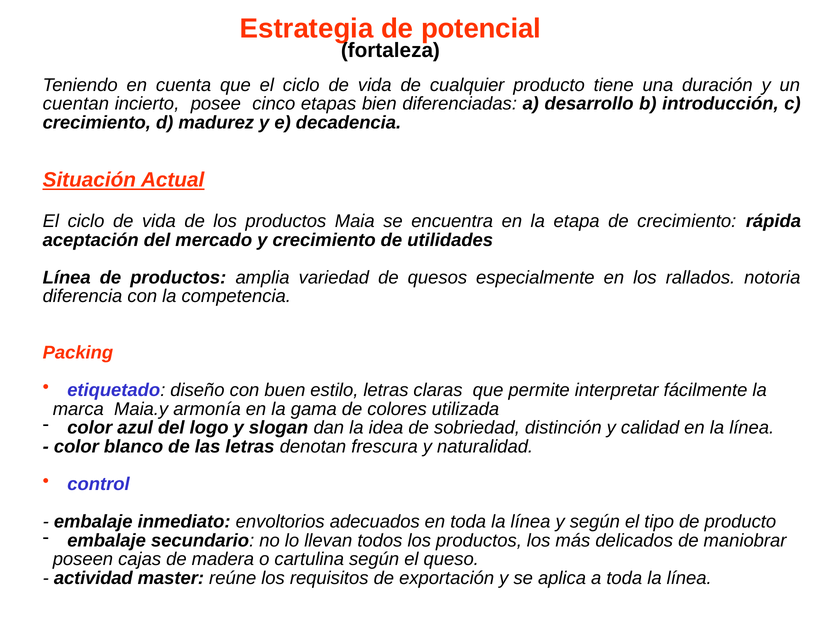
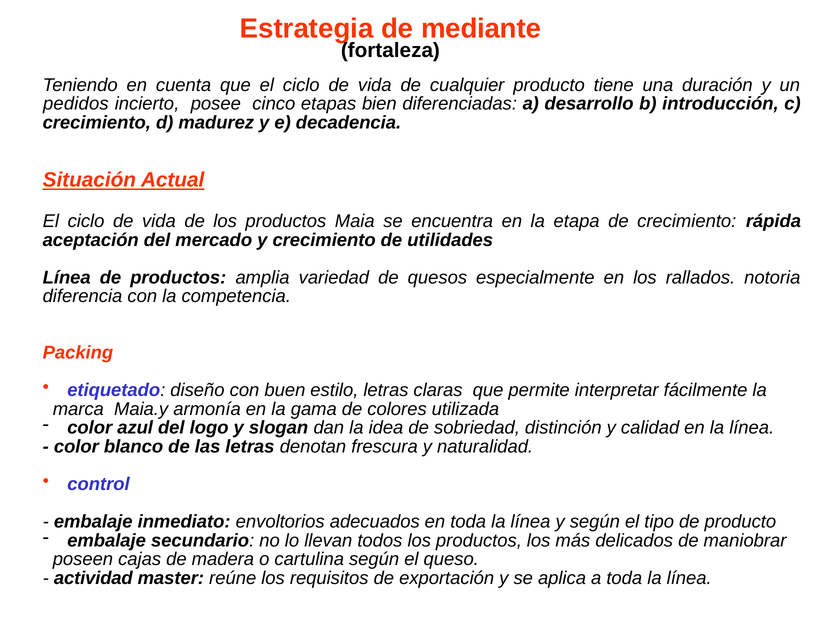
potencial: potencial -> mediante
cuentan: cuentan -> pedidos
